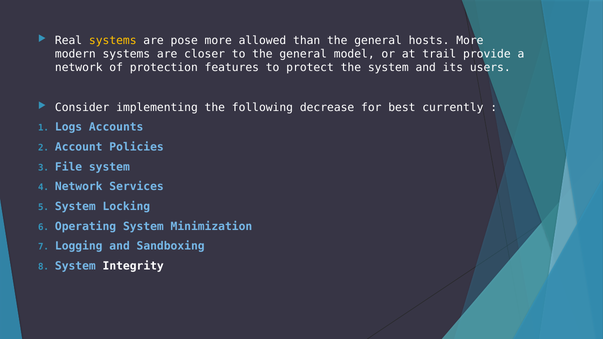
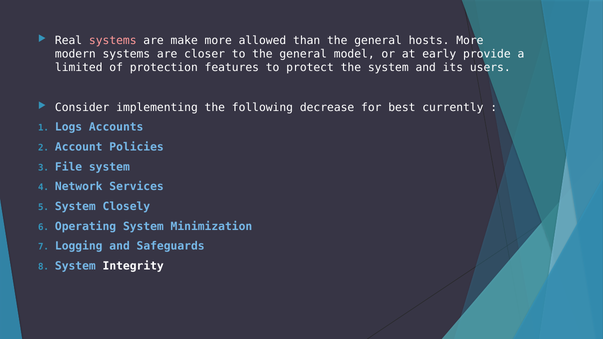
systems at (113, 41) colour: yellow -> pink
pose: pose -> make
trail: trail -> early
network at (79, 68): network -> limited
Locking: Locking -> Closely
Sandboxing: Sandboxing -> Safeguards
